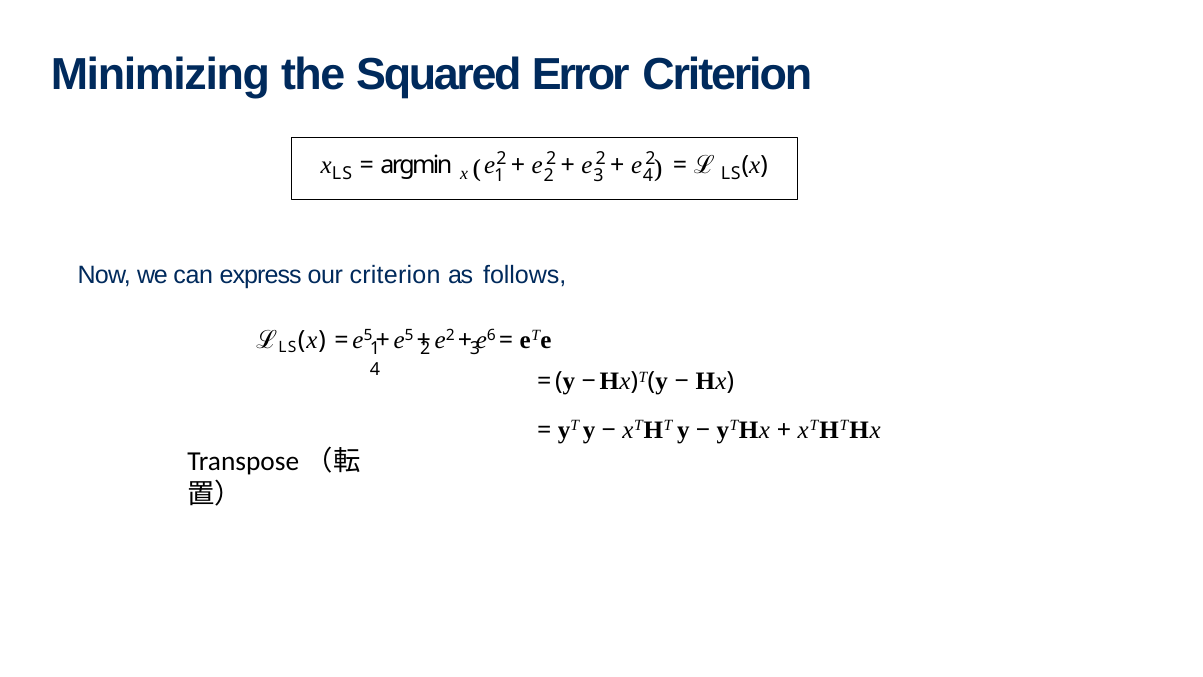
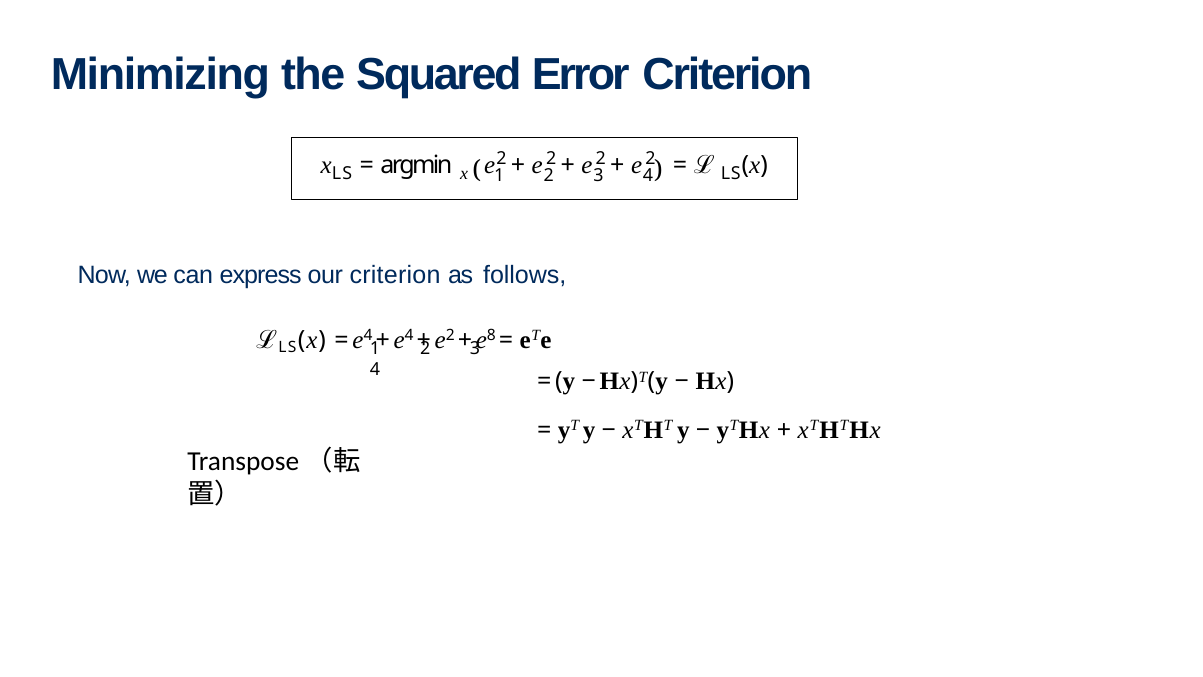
5 at (368, 335): 5 -> 4
5 at (409, 335): 5 -> 4
6: 6 -> 8
